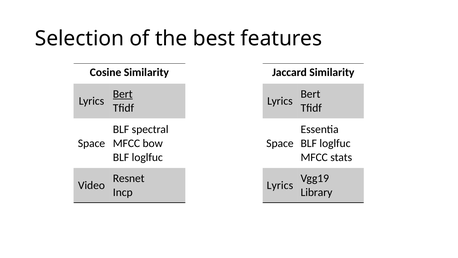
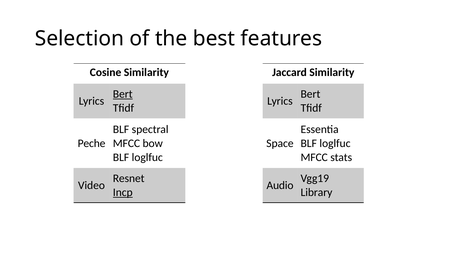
Space at (91, 143): Space -> Peche
Lyrics at (280, 185): Lyrics -> Audio
Incp underline: none -> present
